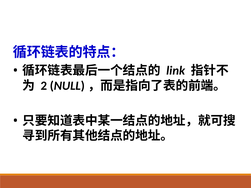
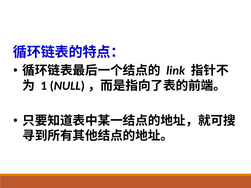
2: 2 -> 1
